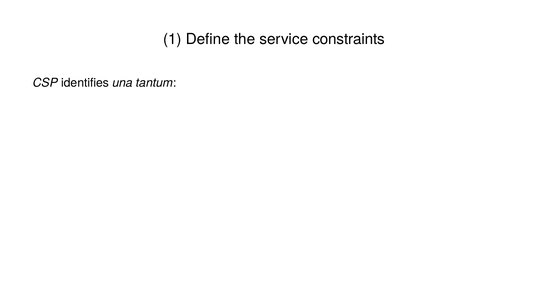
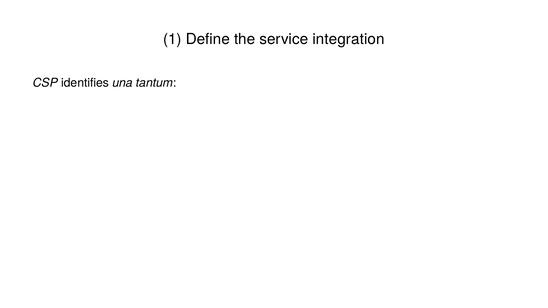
constraints: constraints -> integration
